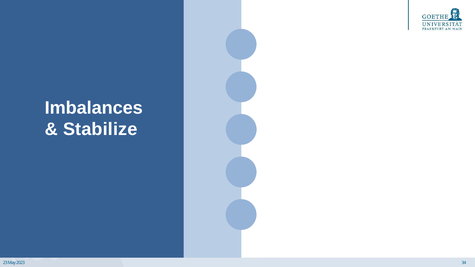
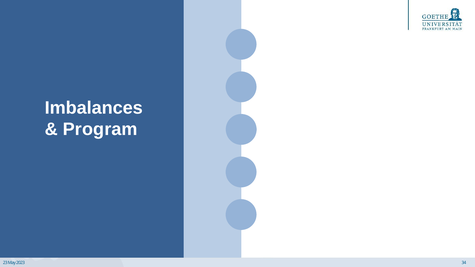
Stabilize: Stabilize -> Program
